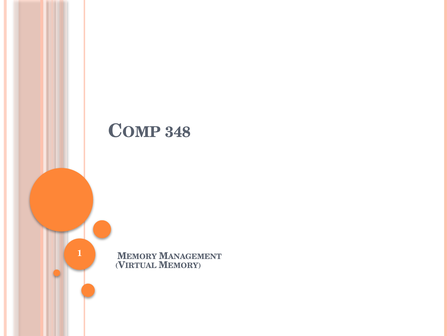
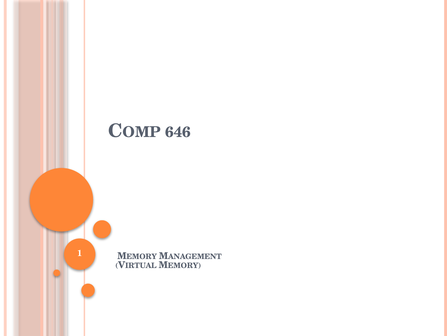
348: 348 -> 646
